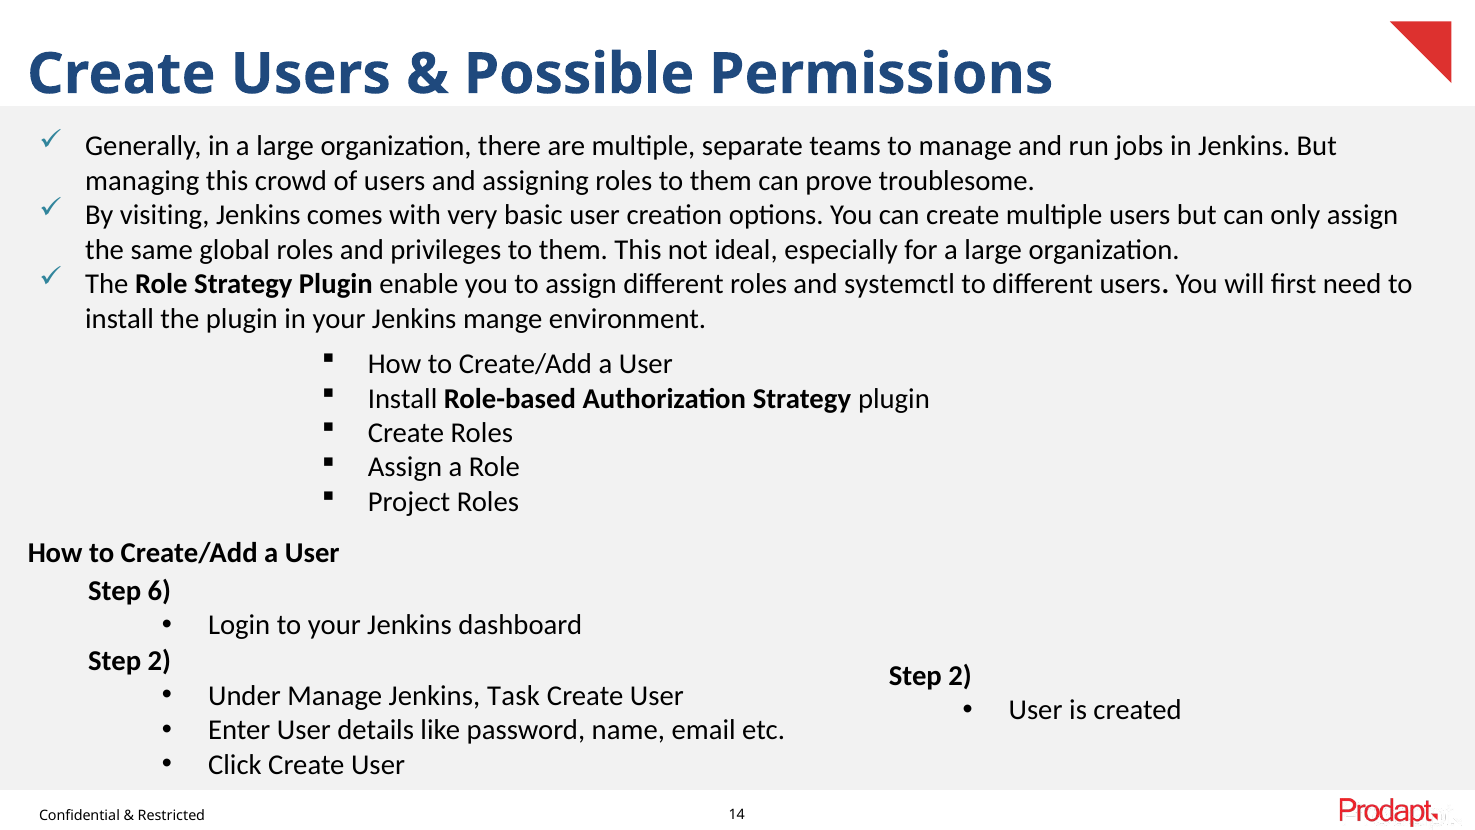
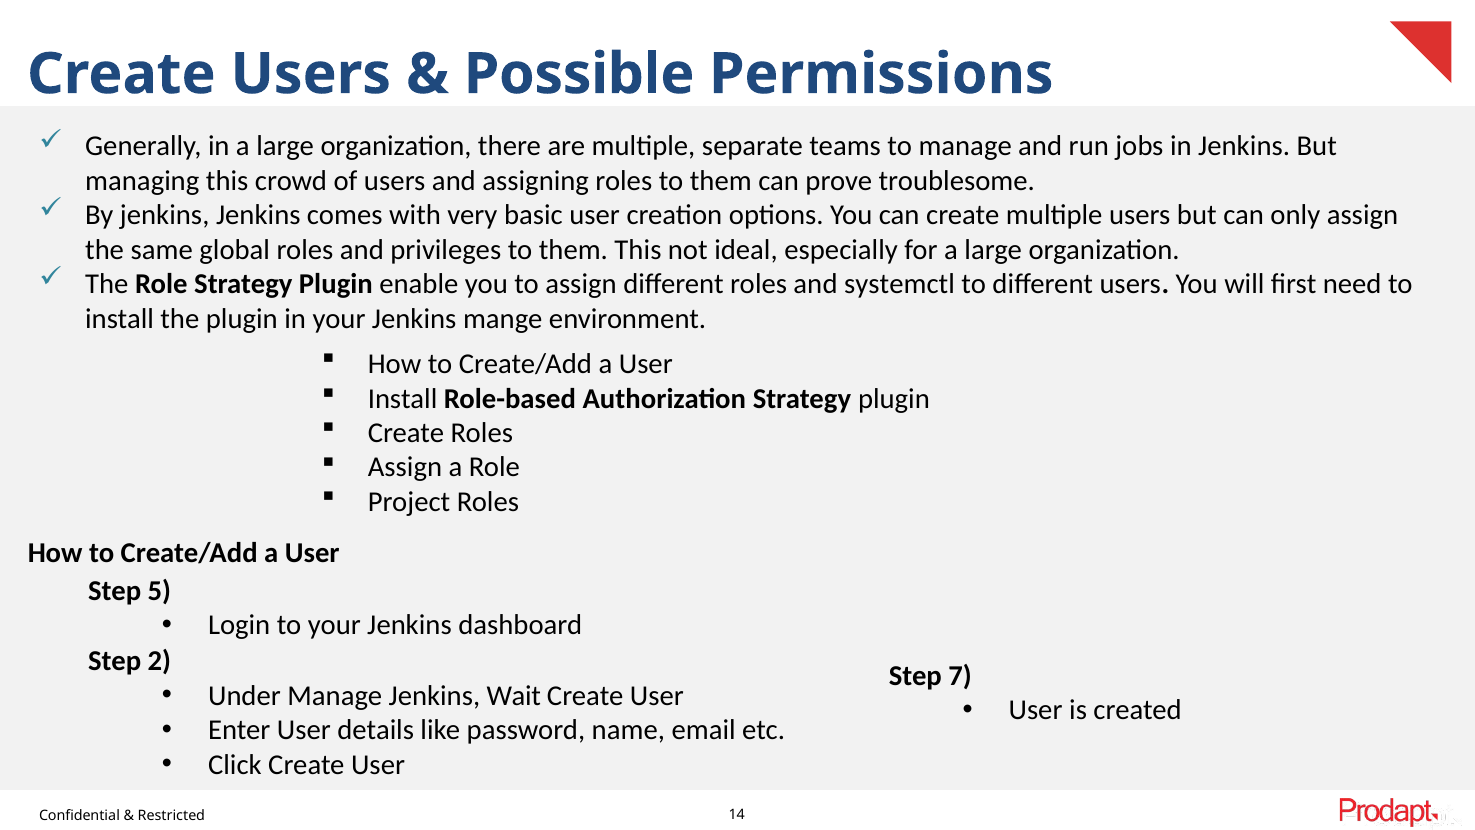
By visiting: visiting -> jenkins
6: 6 -> 5
2 at (960, 676): 2 -> 7
Task: Task -> Wait
